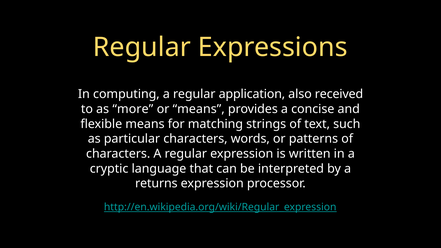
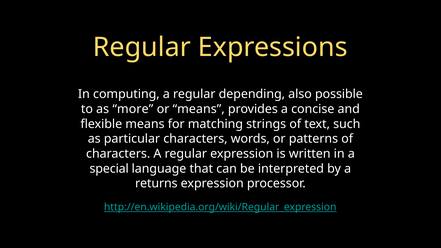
application: application -> depending
received: received -> possible
cryptic: cryptic -> special
